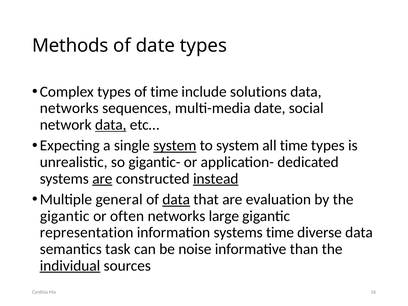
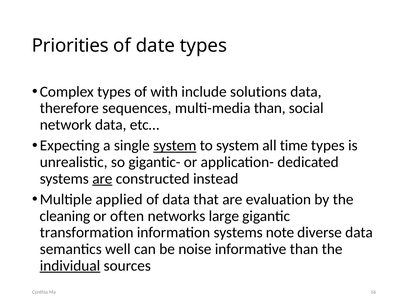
Methods: Methods -> Priorities
of time: time -> with
networks at (69, 108): networks -> therefore
multi-media date: date -> than
data at (111, 125) underline: present -> none
instead underline: present -> none
general: general -> applied
data at (176, 199) underline: present -> none
gigantic at (65, 216): gigantic -> cleaning
representation: representation -> transformation
systems time: time -> note
task: task -> well
